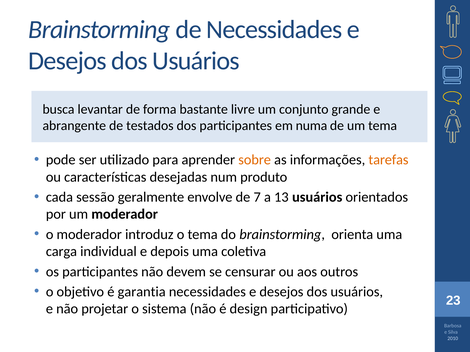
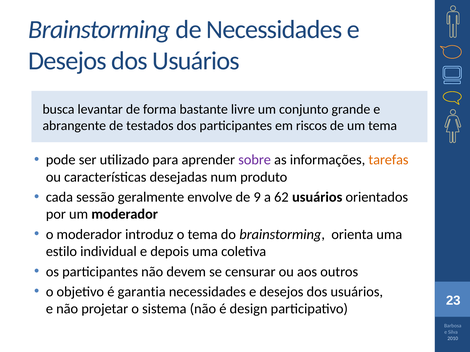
numa: numa -> riscos
sobre colour: orange -> purple
7: 7 -> 9
13: 13 -> 62
carga: carga -> estilo
